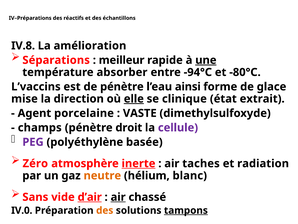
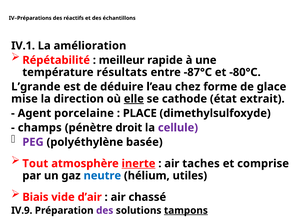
IV.8: IV.8 -> IV.1
Séparations: Séparations -> Répétabilité
une underline: present -> none
absorber: absorber -> résultats
-94°C: -94°C -> -87°C
L’vaccins: L’vaccins -> L’grande
de pénètre: pénètre -> déduire
ainsi: ainsi -> chez
clinique: clinique -> cathode
VASTE: VASTE -> PLACE
Zéro: Zéro -> Tout
radiation: radiation -> comprise
neutre colour: orange -> blue
blanc: blanc -> utiles
Sans: Sans -> Biais
d’air underline: present -> none
air at (118, 197) underline: present -> none
IV.0: IV.0 -> IV.9
des at (105, 210) colour: orange -> purple
